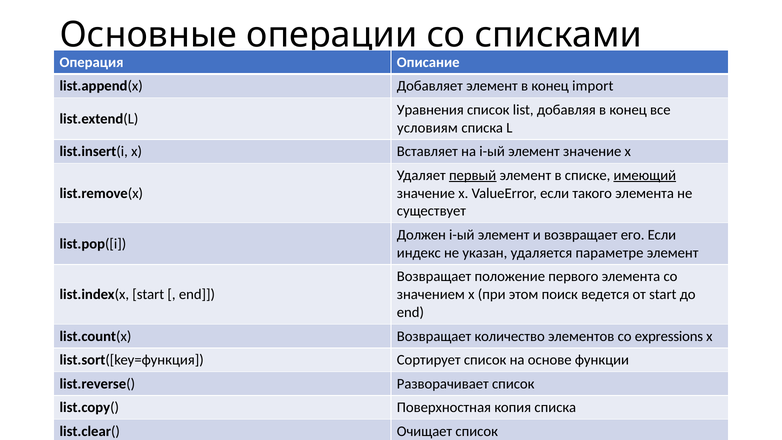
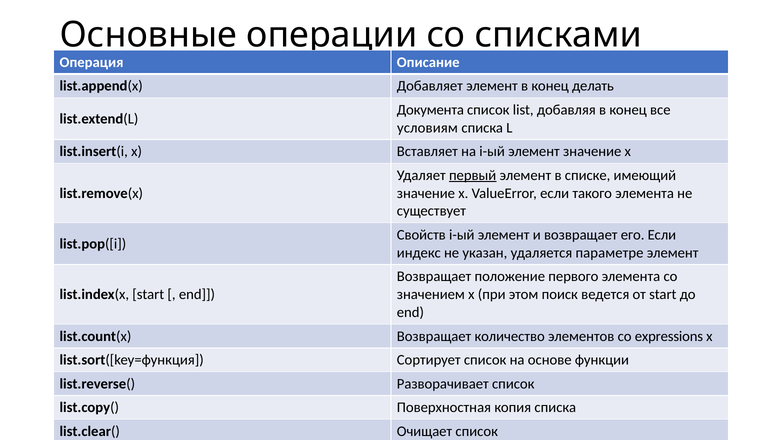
import: import -> делать
Уравнения: Уравнения -> Документа
имеющий underline: present -> none
Должен: Должен -> Свойств
